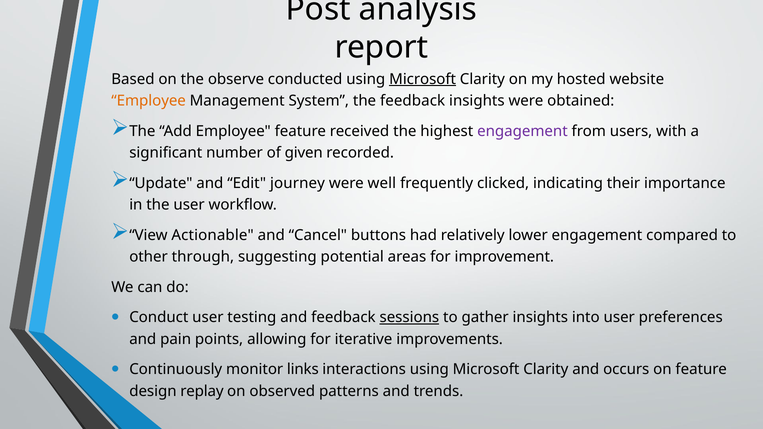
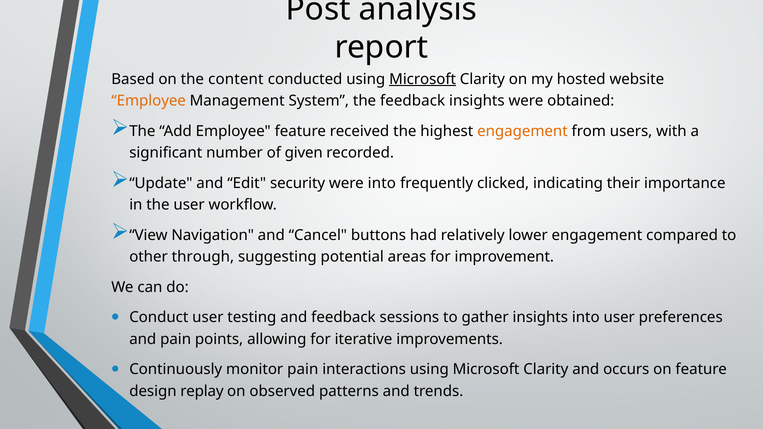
observe: observe -> content
engagement at (522, 131) colour: purple -> orange
journey: journey -> security
were well: well -> into
Actionable: Actionable -> Navigation
sessions underline: present -> none
monitor links: links -> pain
